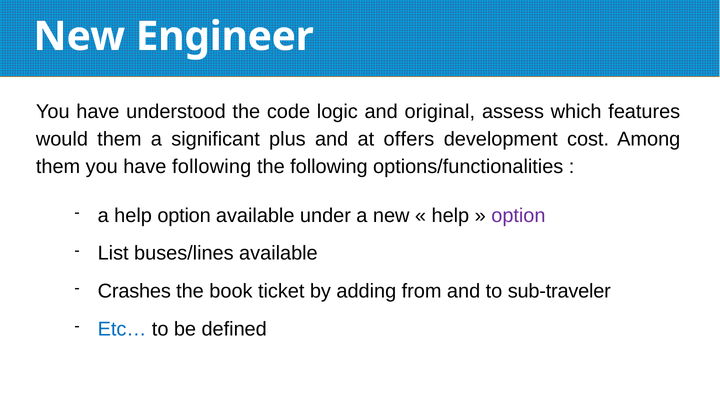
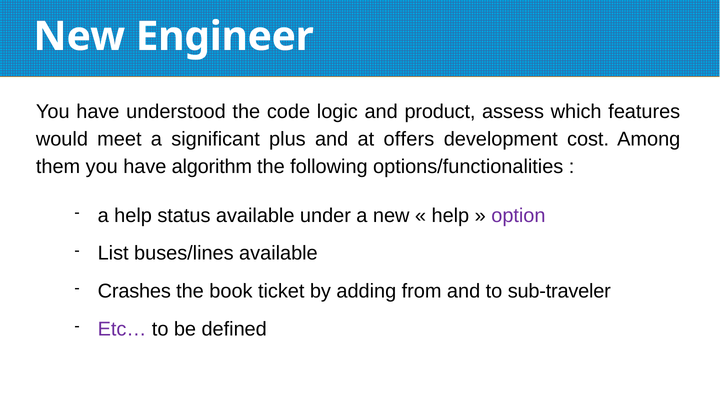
original: original -> product
would them: them -> meet
have following: following -> algorithm
help option: option -> status
Etc… colour: blue -> purple
